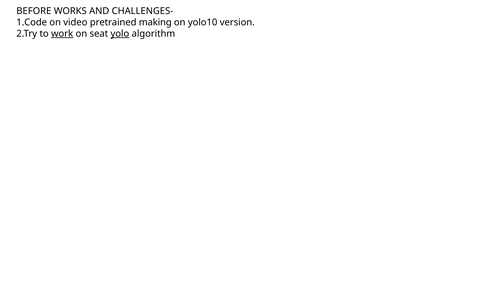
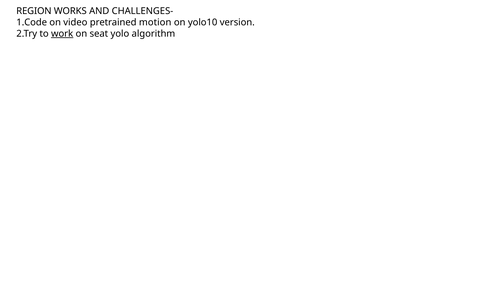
BEFORE: BEFORE -> REGION
making: making -> motion
yolo underline: present -> none
